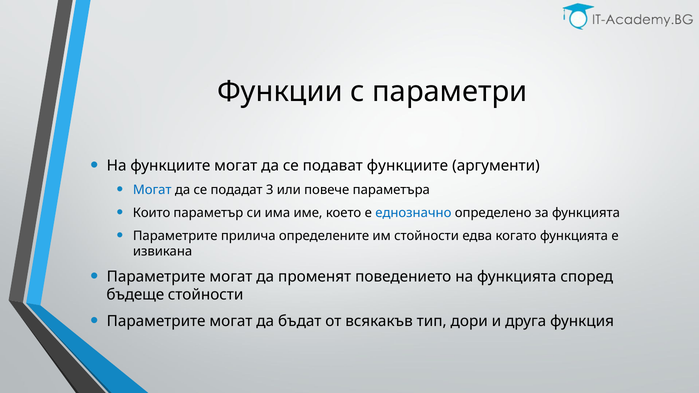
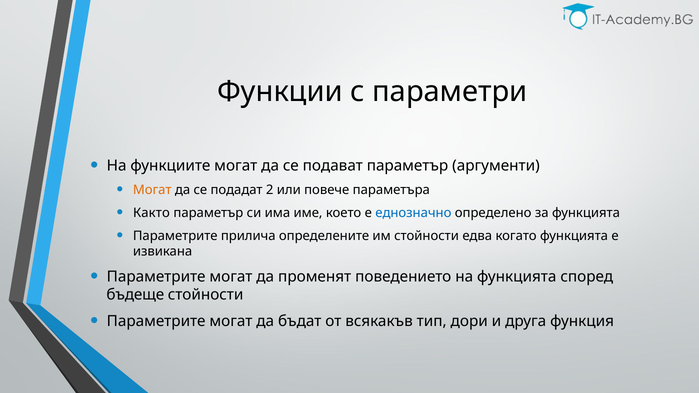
подават функциите: функциите -> параметър
Могат at (152, 190) colour: blue -> orange
3: 3 -> 2
Които: Които -> Както
